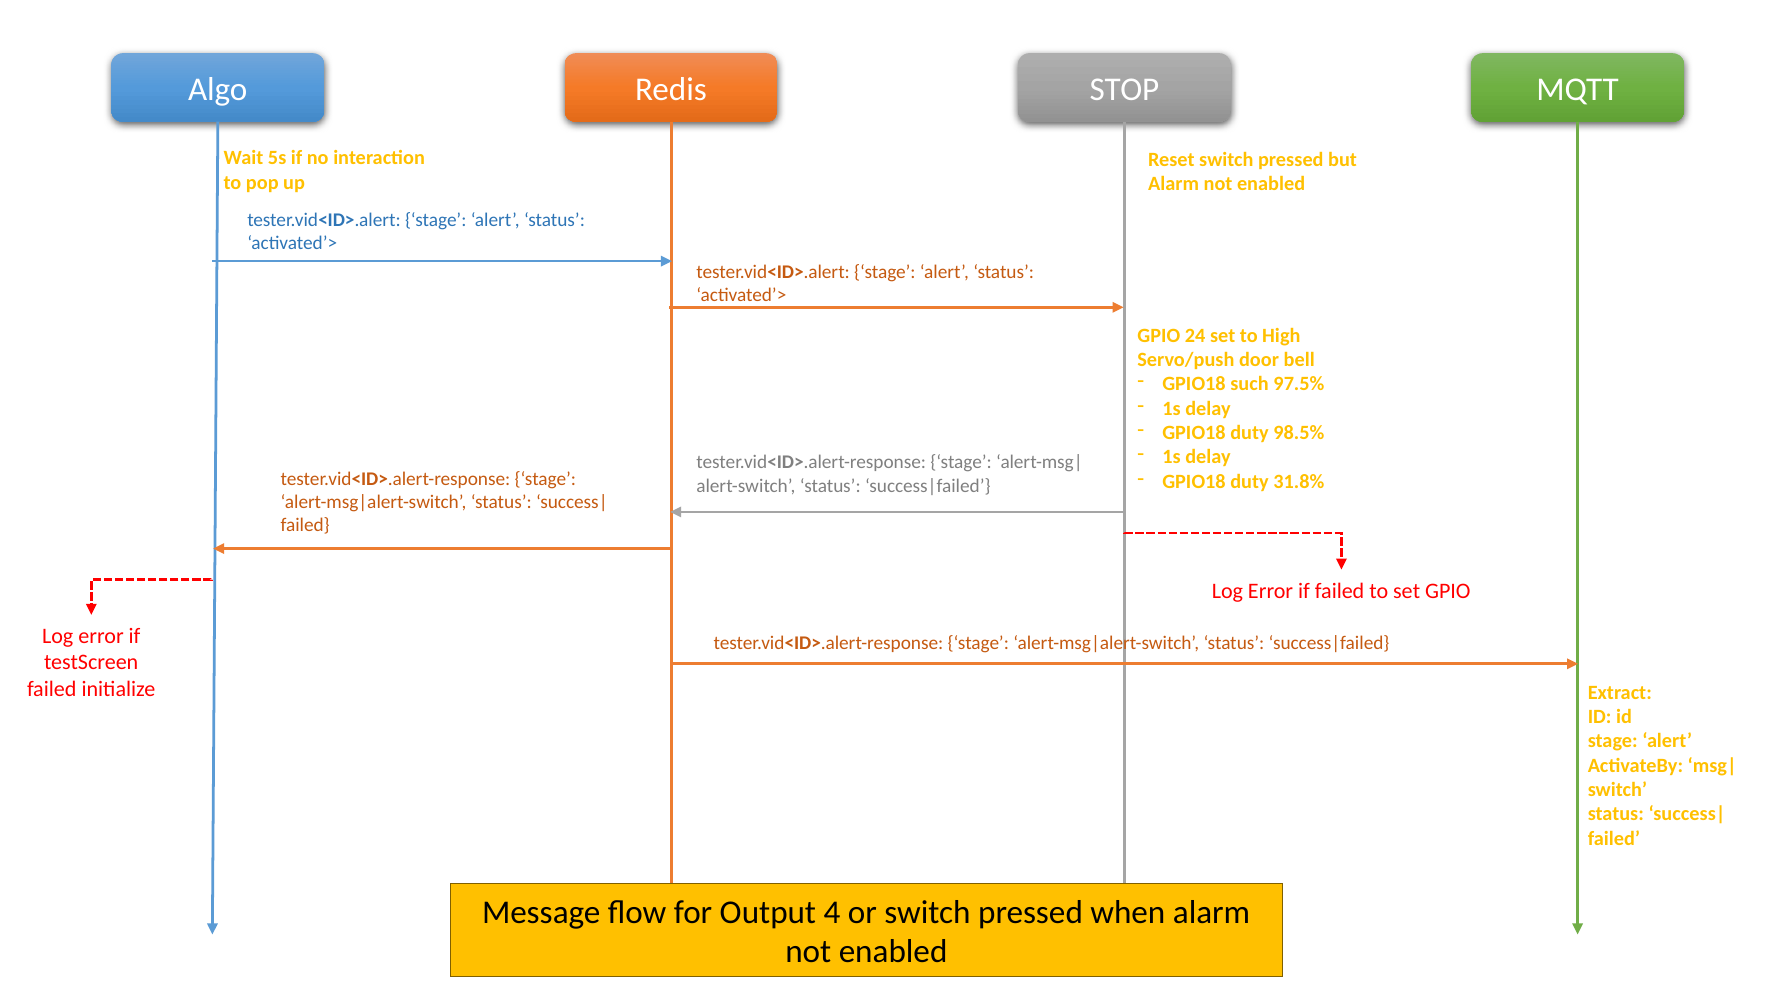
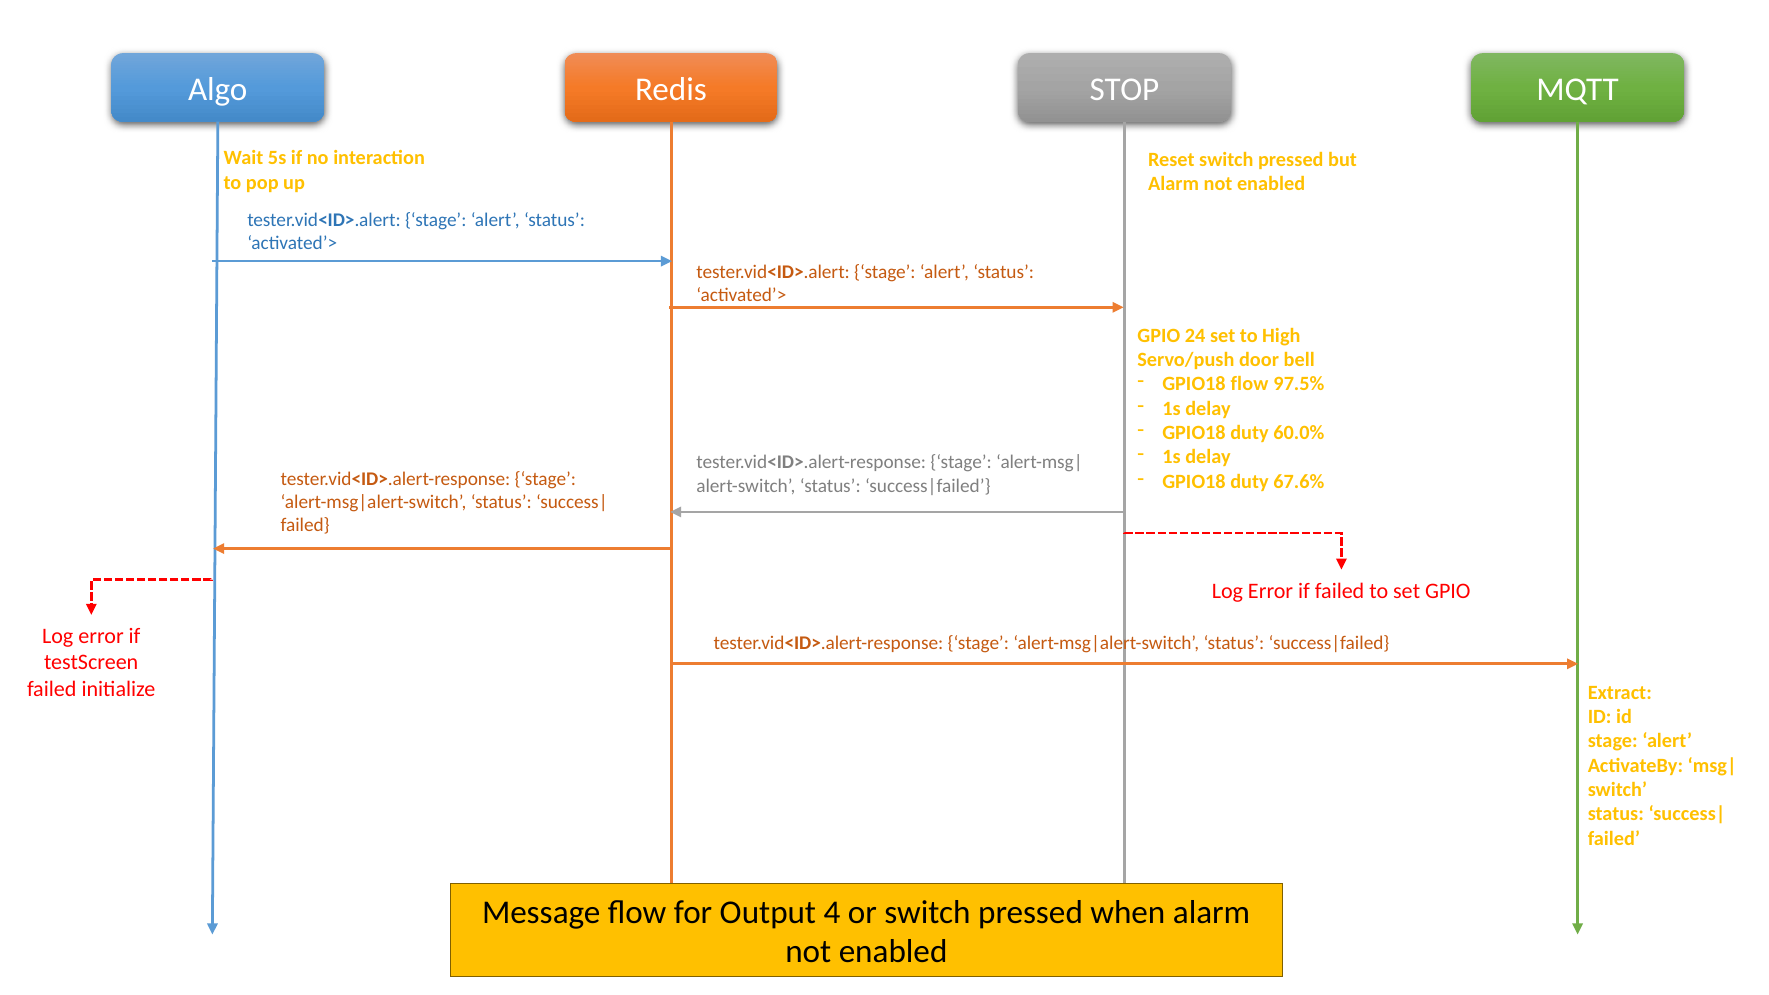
GPIO18 such: such -> flow
98.5%: 98.5% -> 60.0%
31.8%: 31.8% -> 67.6%
